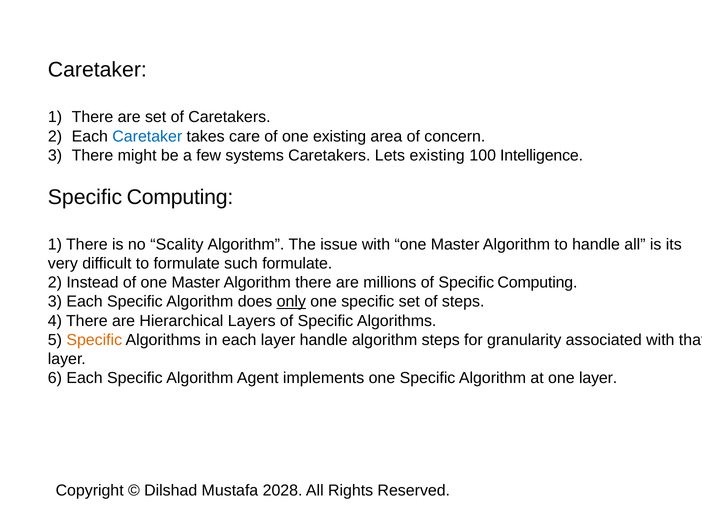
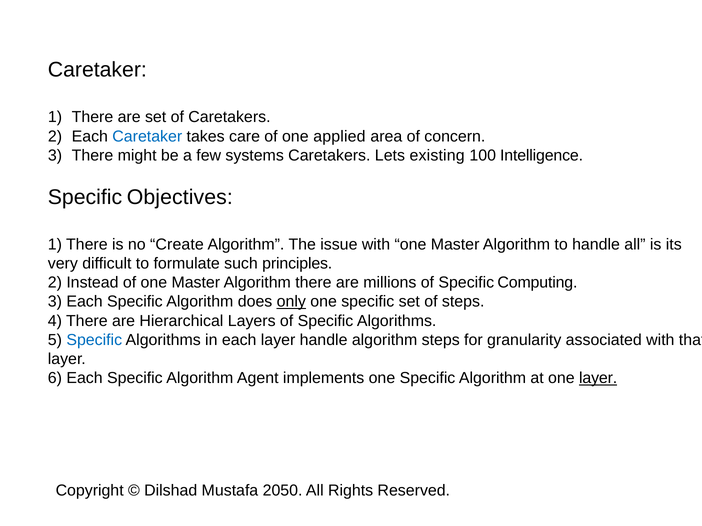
one existing: existing -> applied
Computing at (180, 197): Computing -> Objectives
Scality: Scality -> Create
such formulate: formulate -> principles
Specific at (94, 340) colour: orange -> blue
layer at (598, 378) underline: none -> present
2028: 2028 -> 2050
